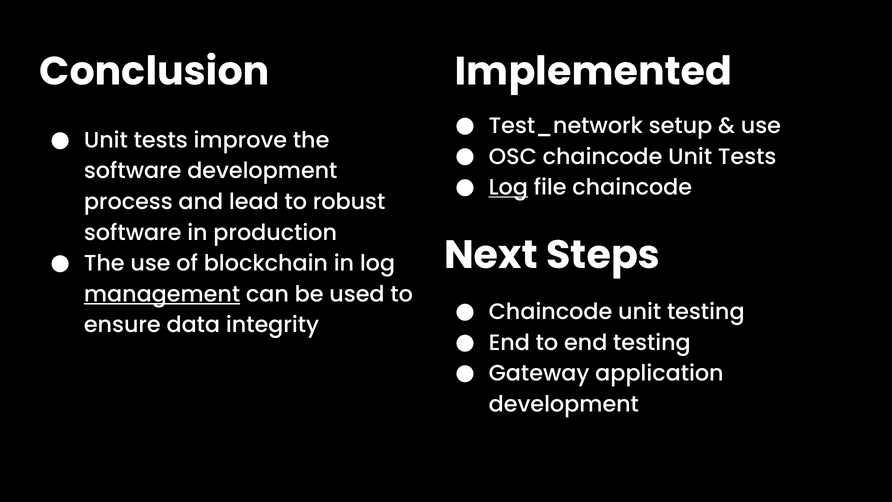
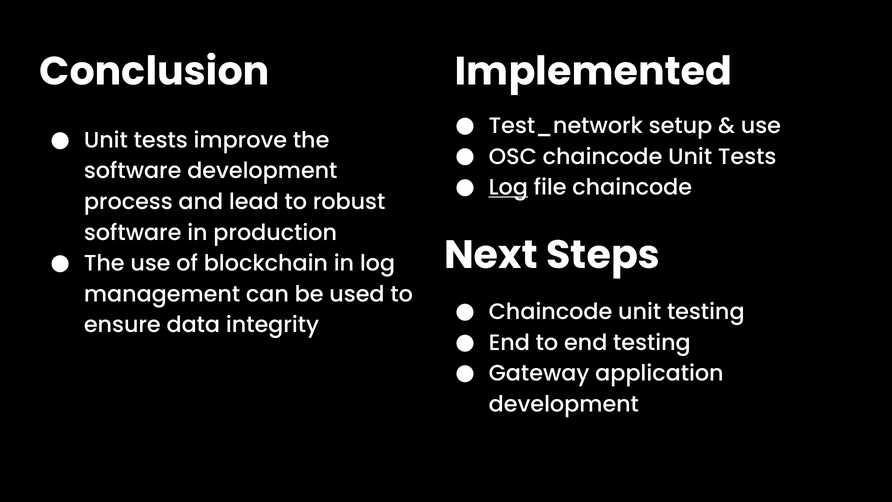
management underline: present -> none
